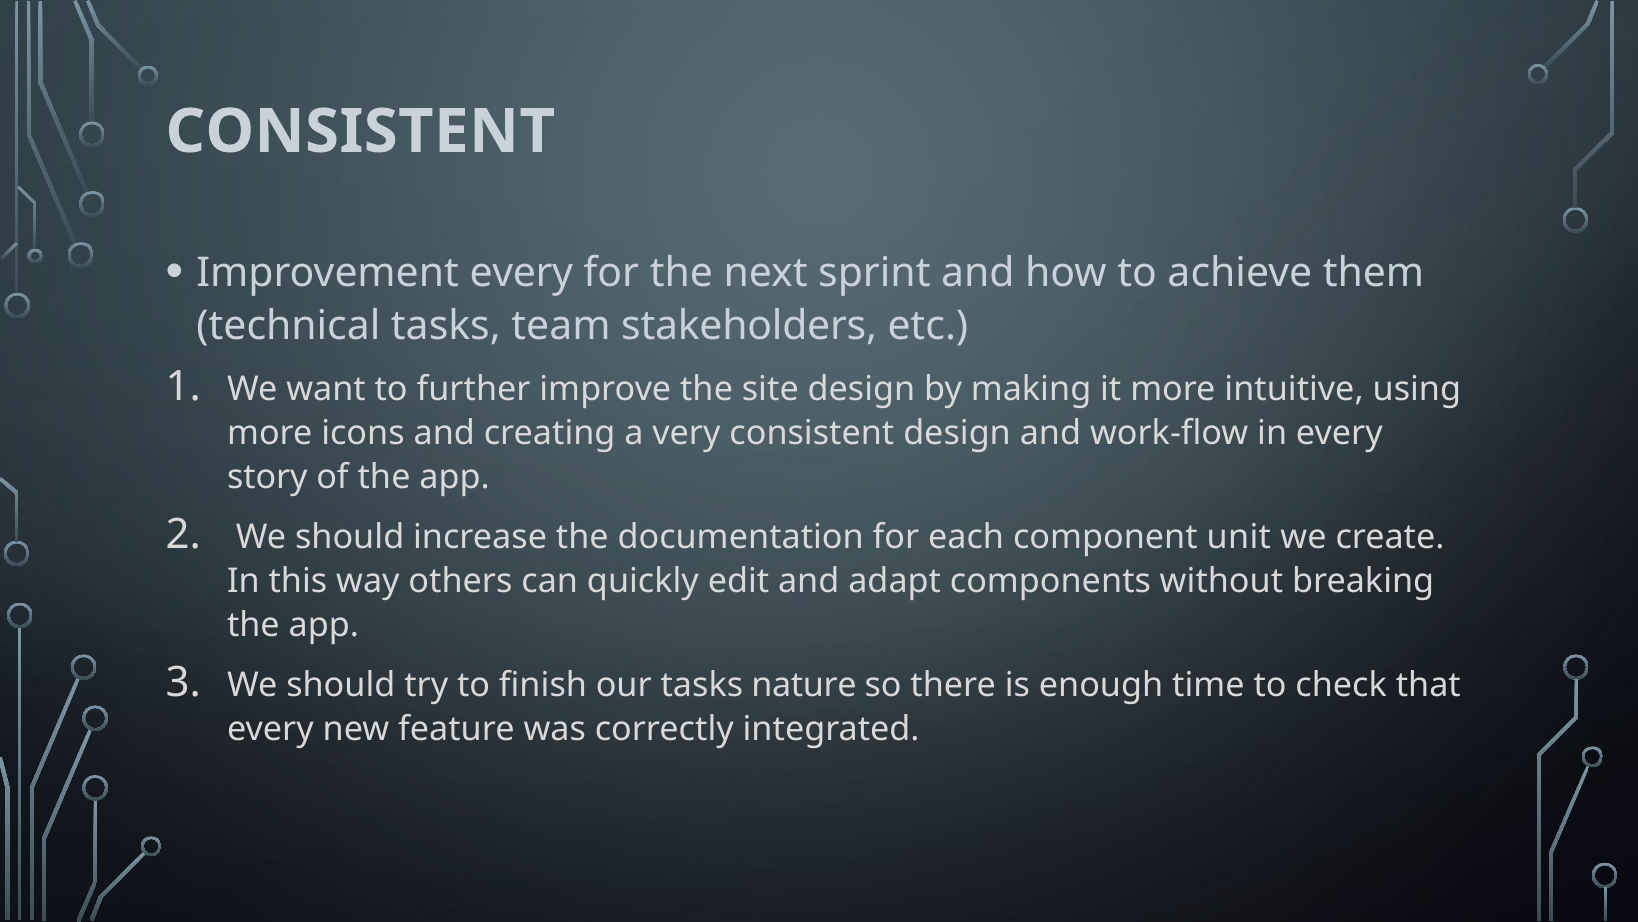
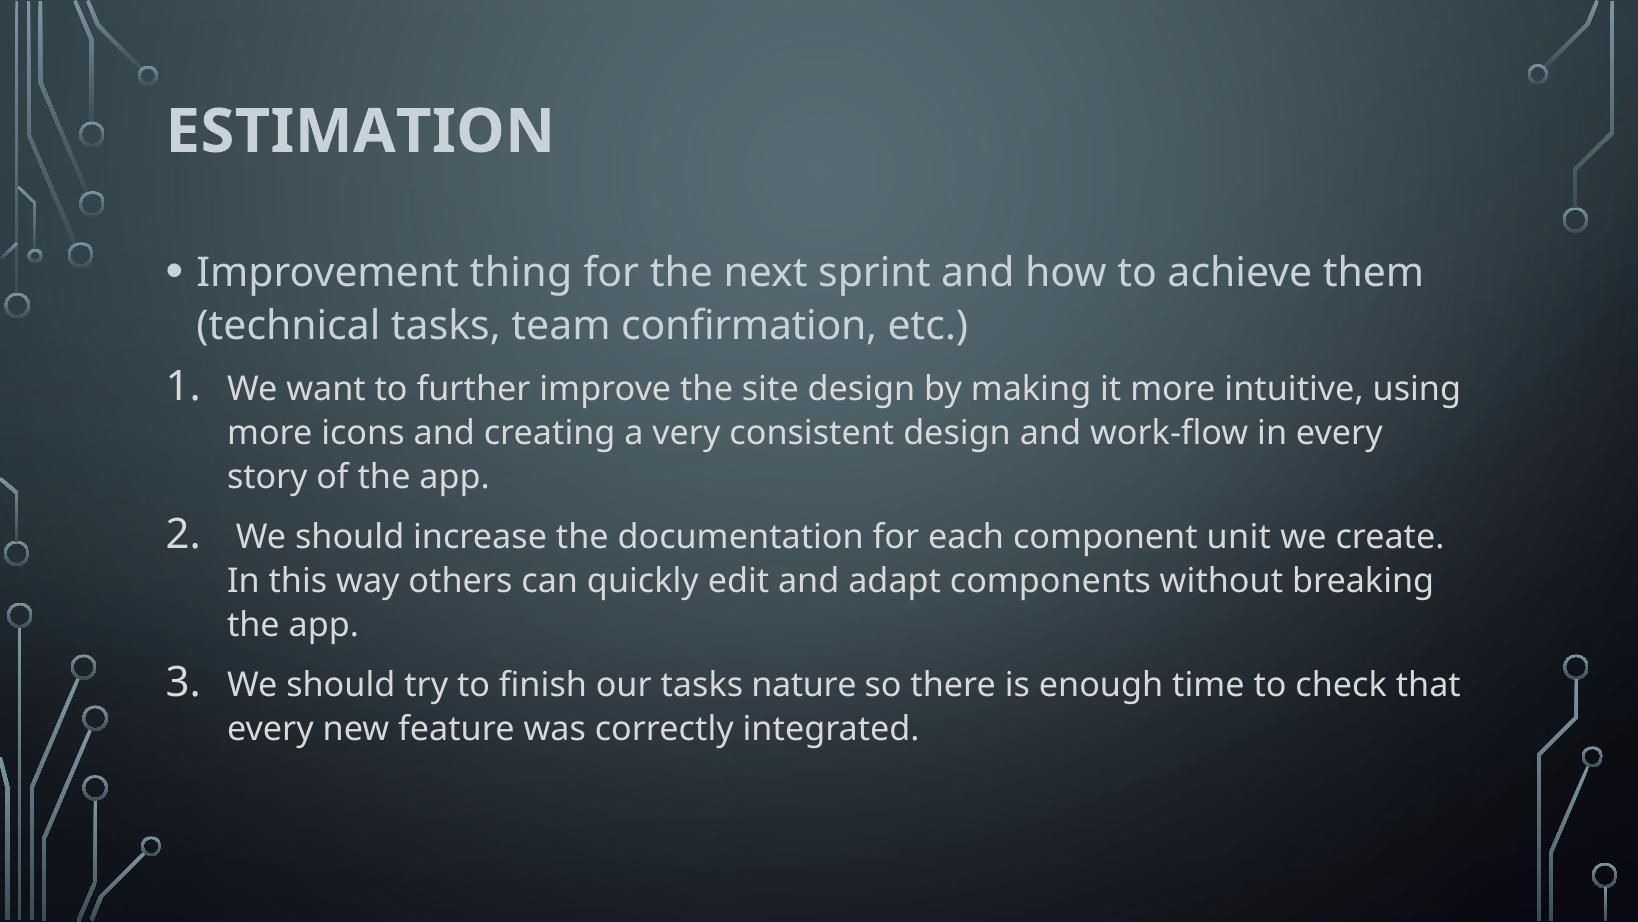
CONSISTENT at (360, 132): CONSISTENT -> ESTIMATION
Improvement every: every -> thing
stakeholders: stakeholders -> confirmation
